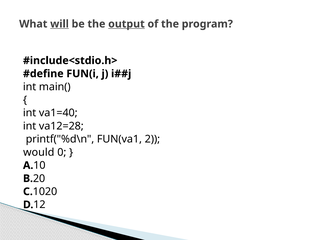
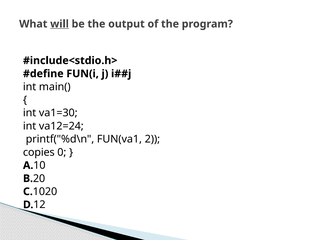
output underline: present -> none
va1=40: va1=40 -> va1=30
va12=28: va12=28 -> va12=24
would: would -> copies
